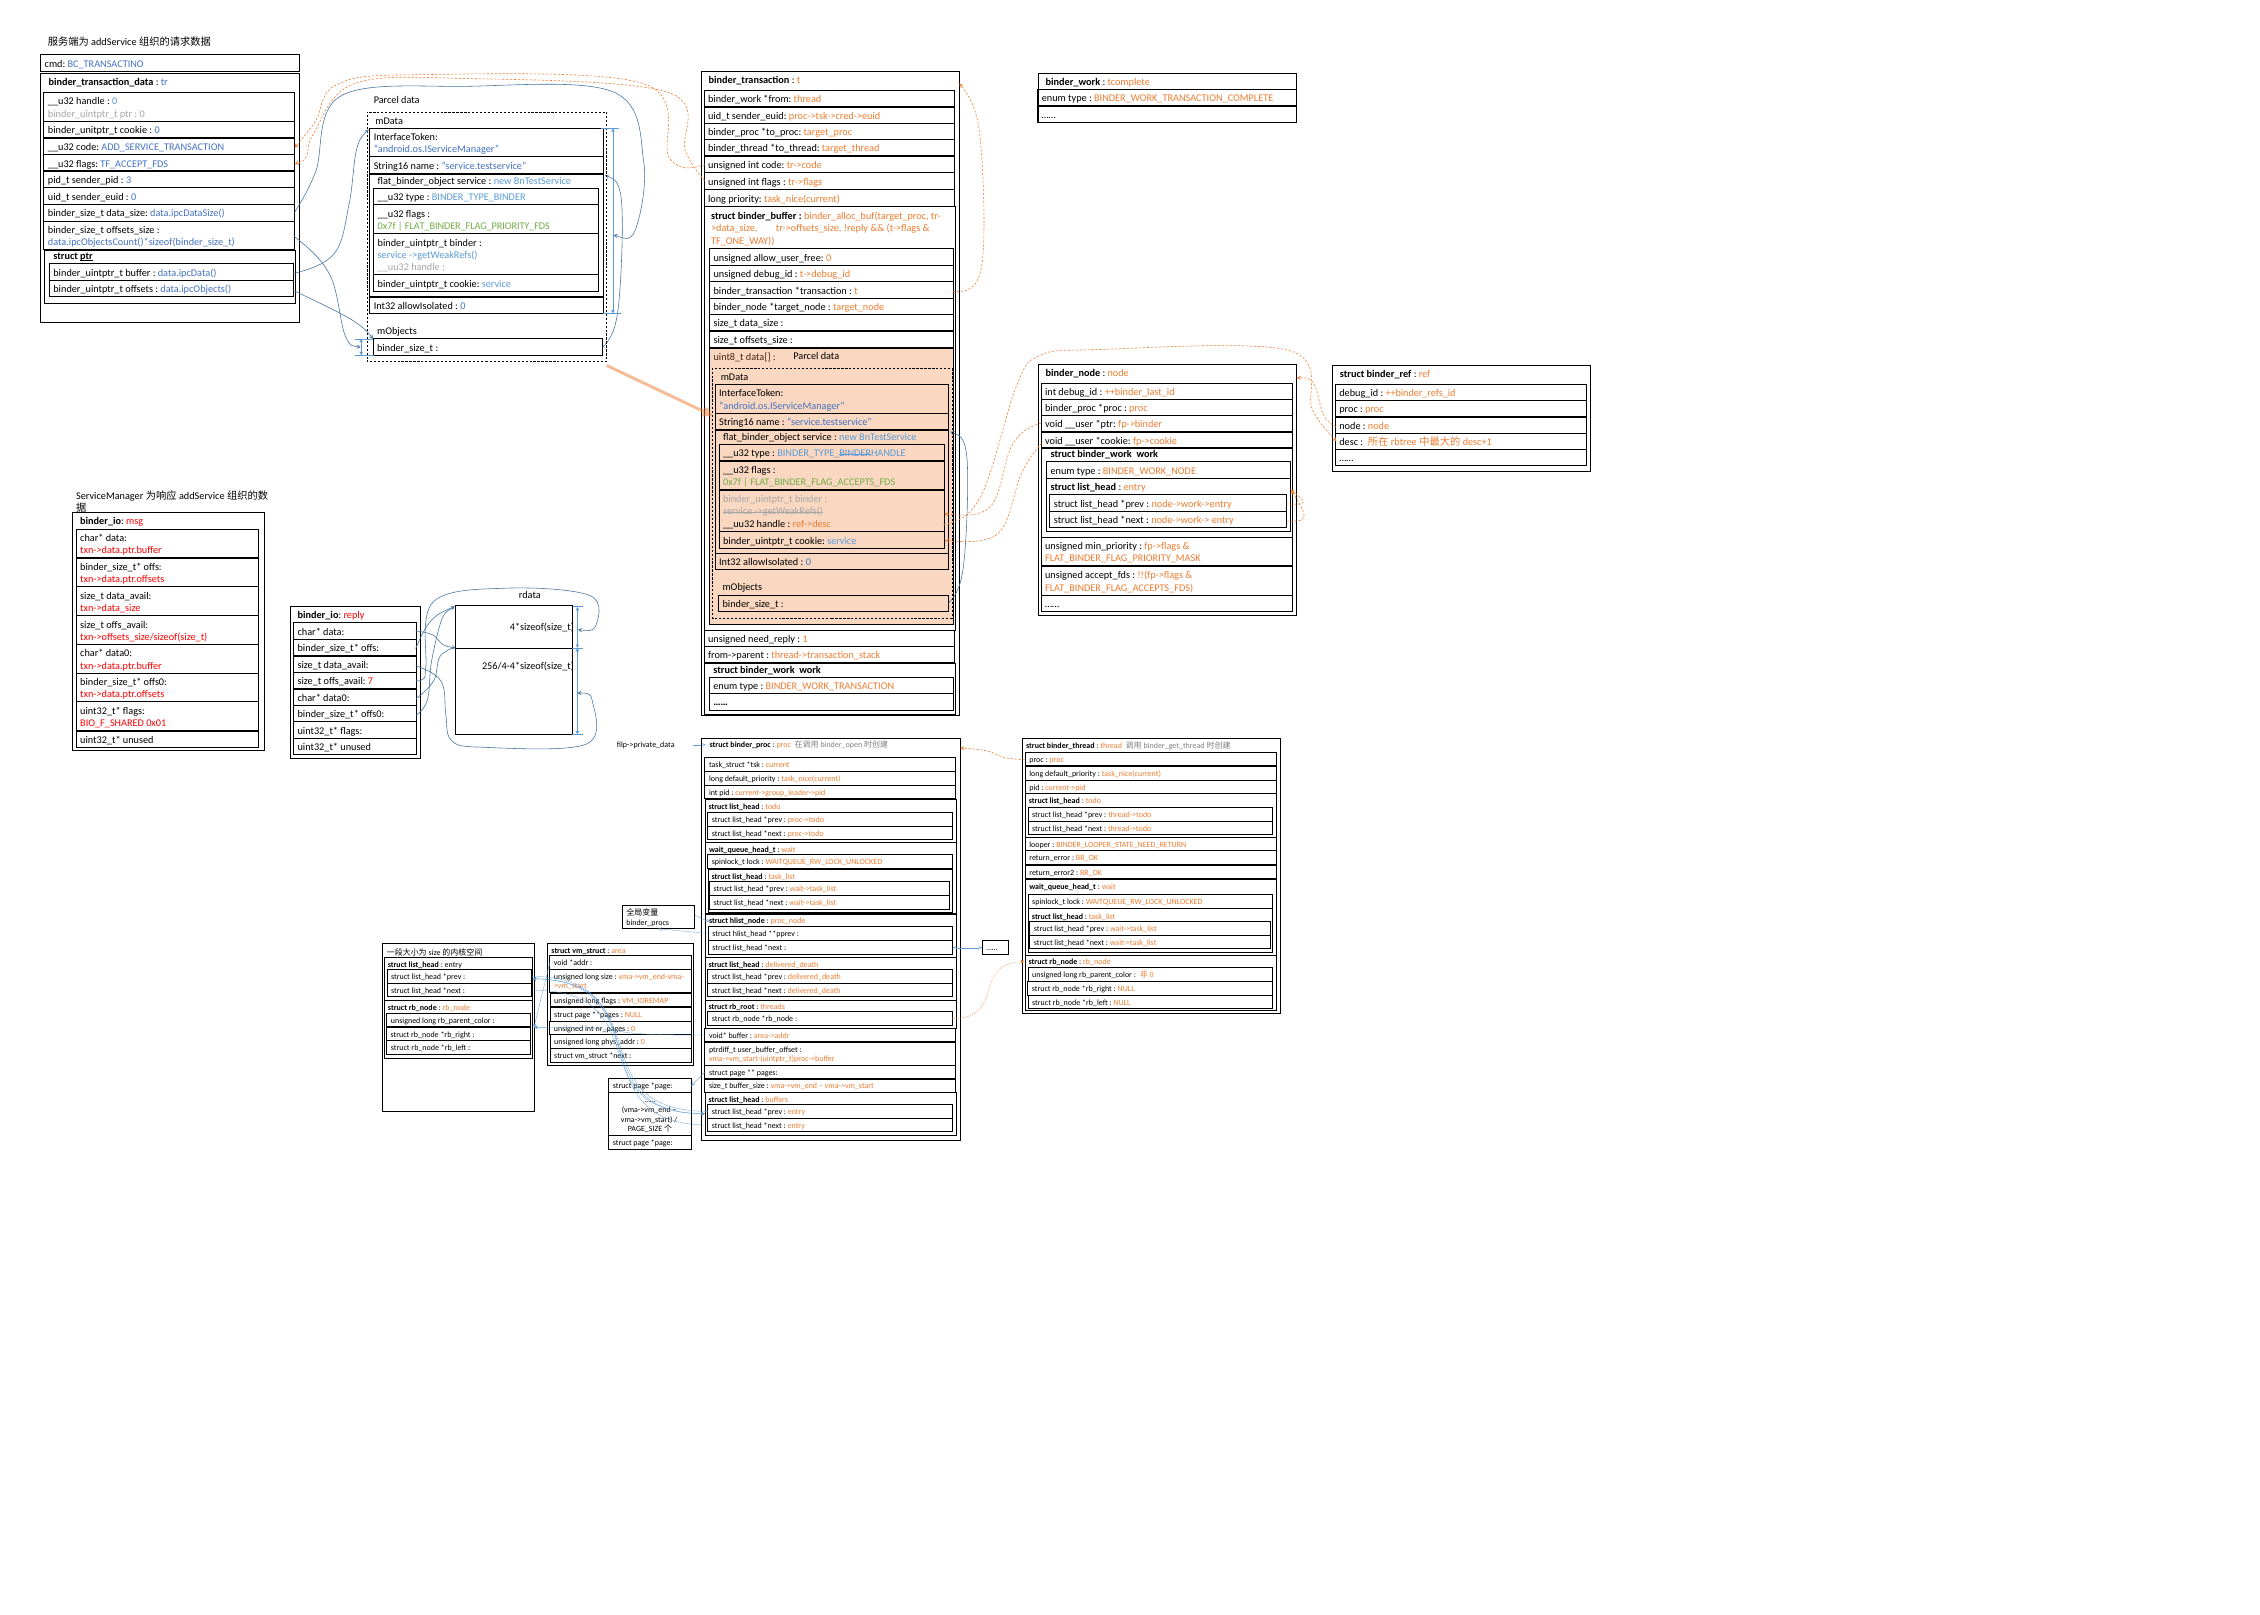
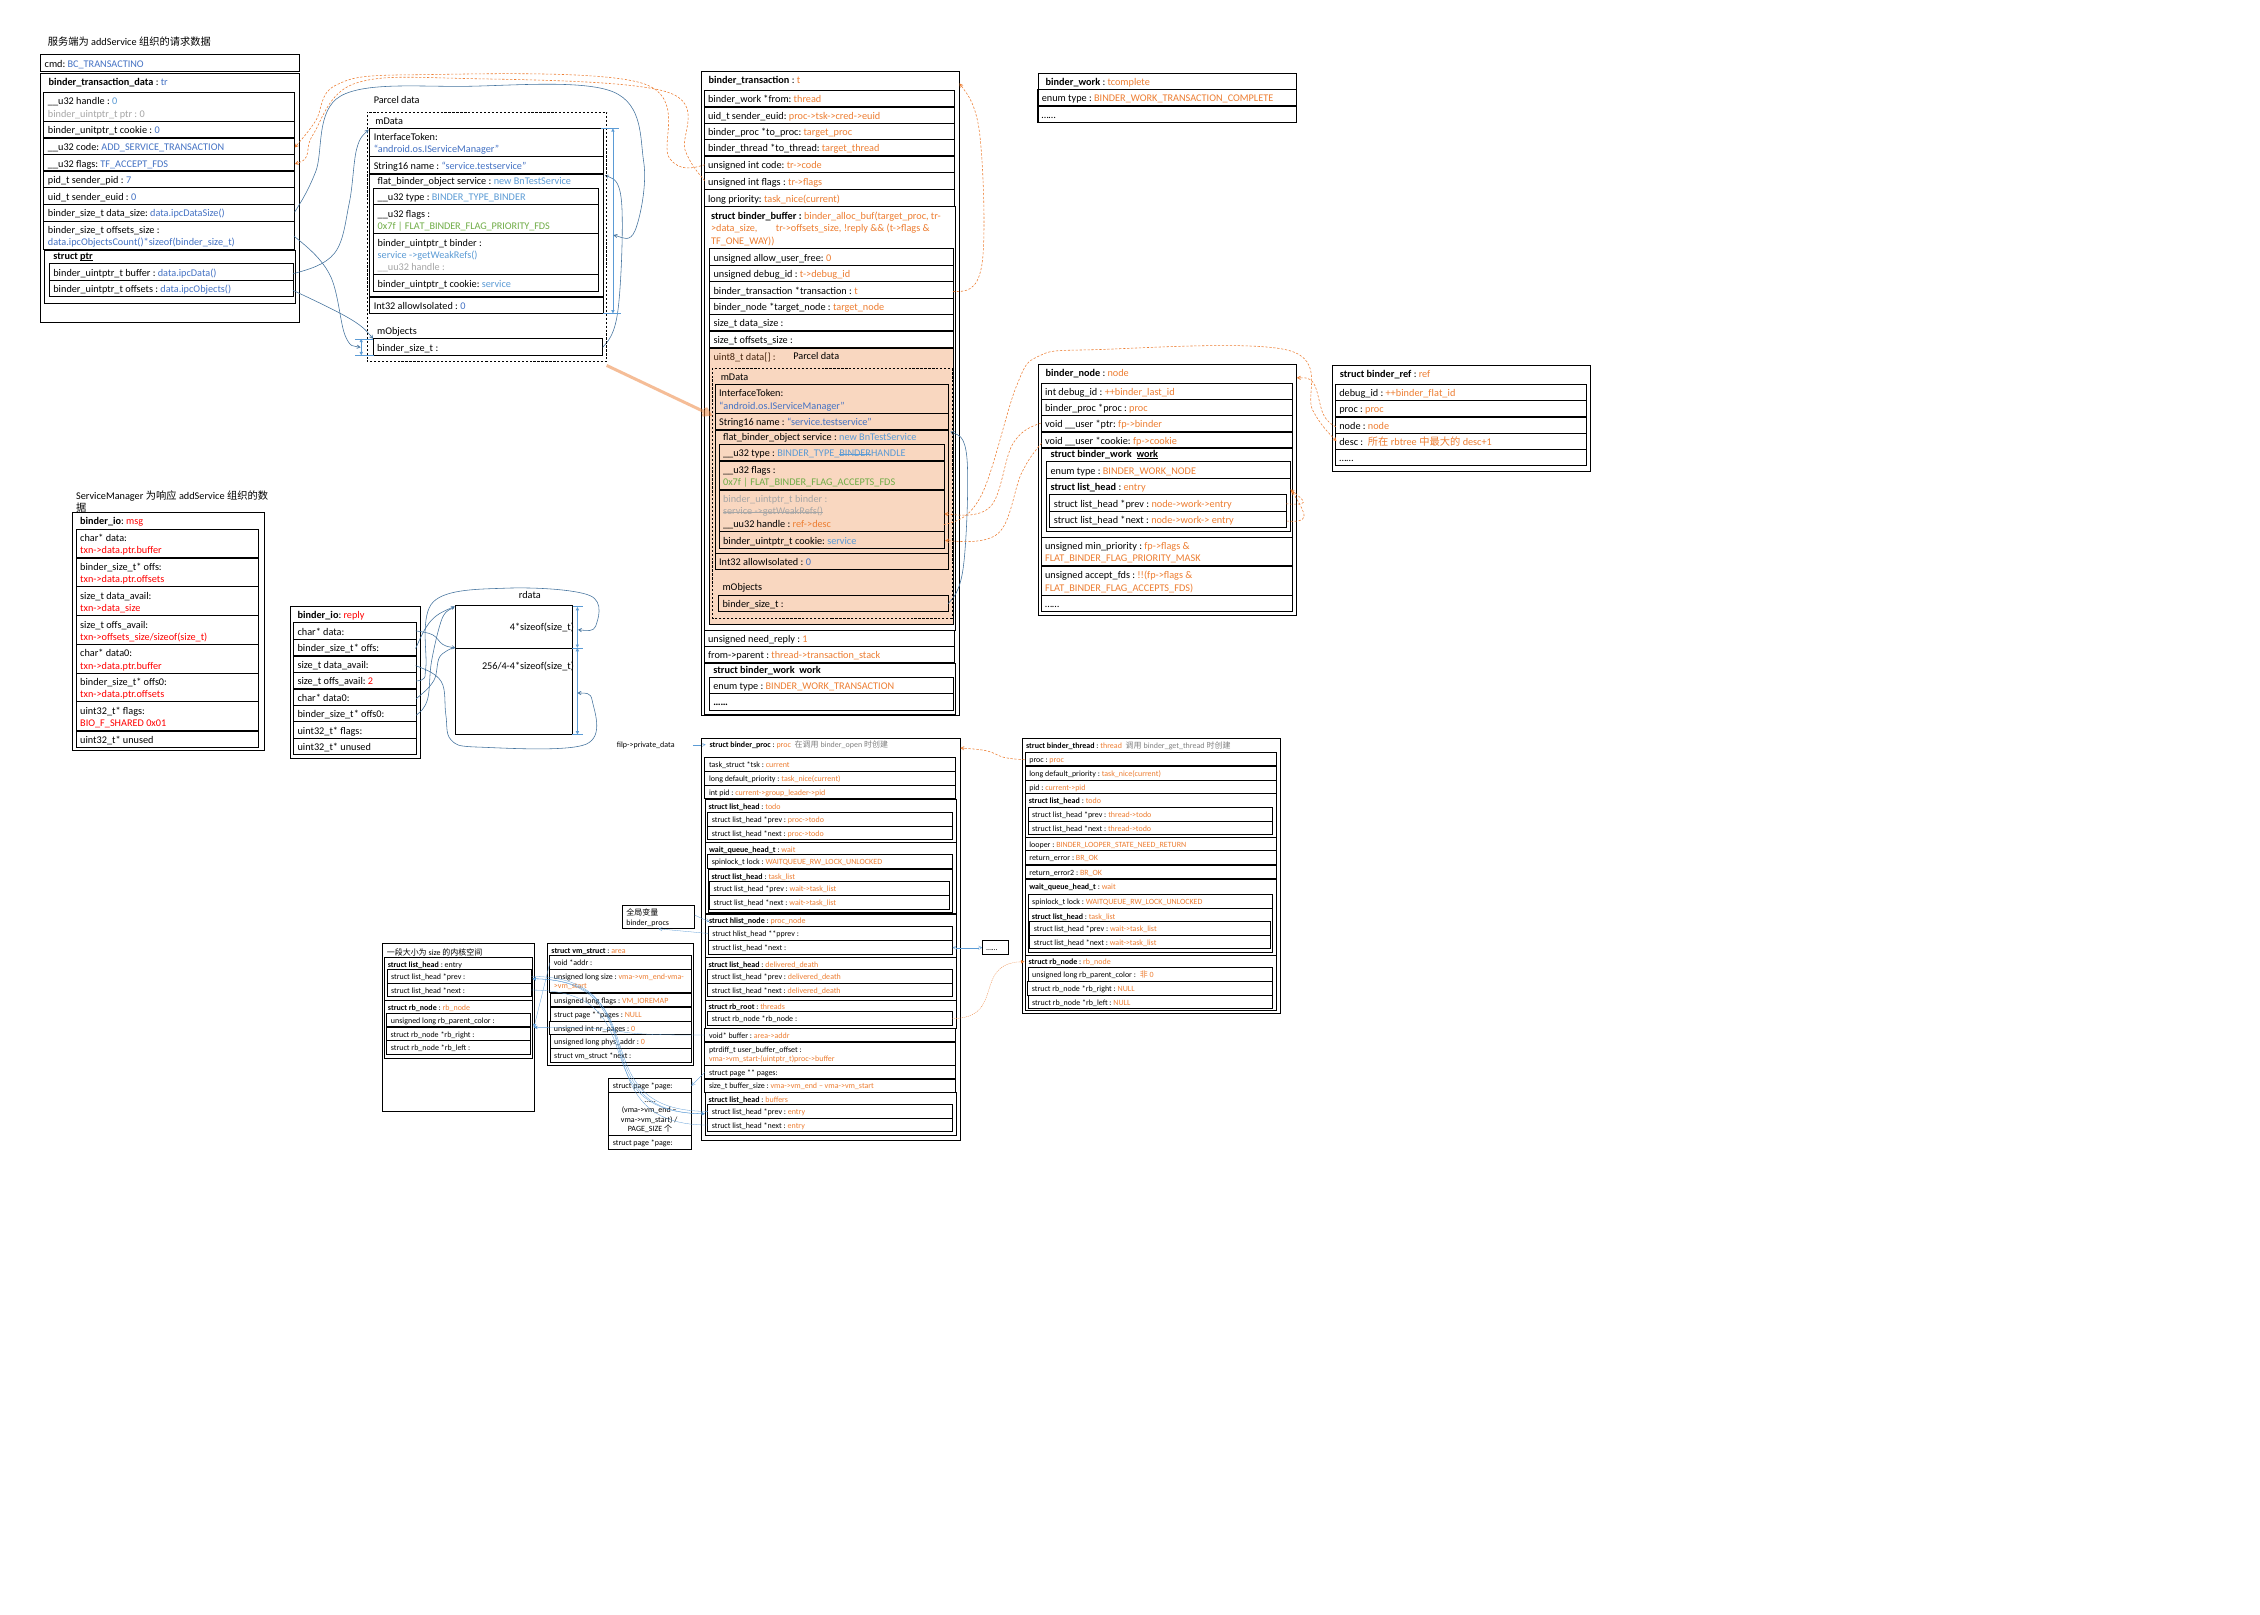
3: 3 -> 7
++binder_refs_id: ++binder_refs_id -> ++binder_flat_id
work at (1147, 454) underline: none -> present
7: 7 -> 2
